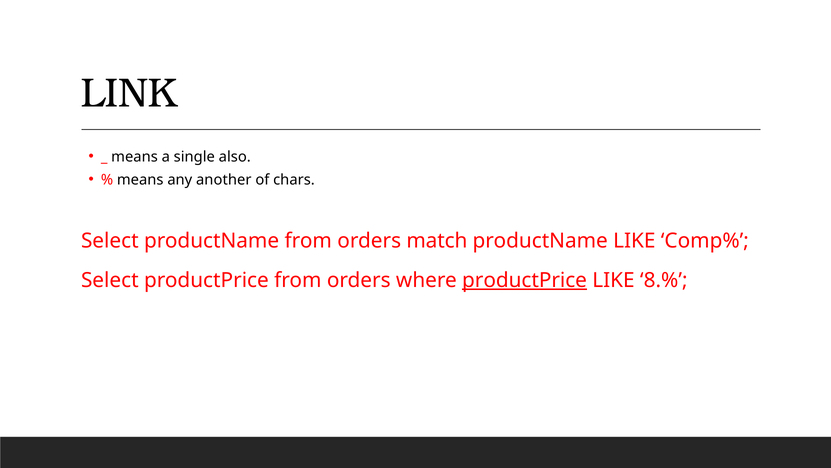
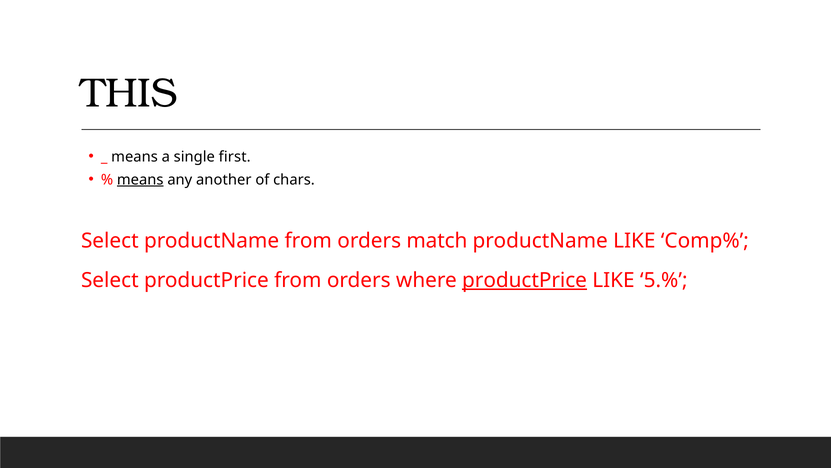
LINK: LINK -> THIS
also: also -> first
means at (140, 180) underline: none -> present
8.%: 8.% -> 5.%
